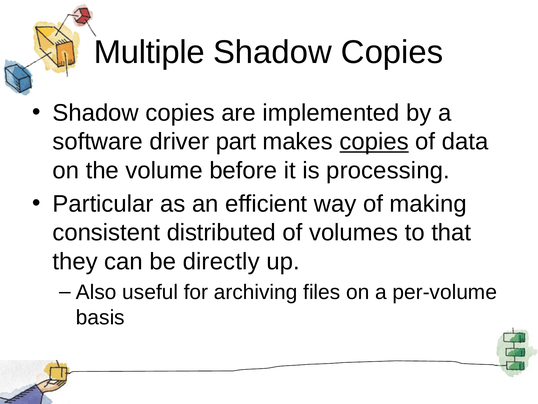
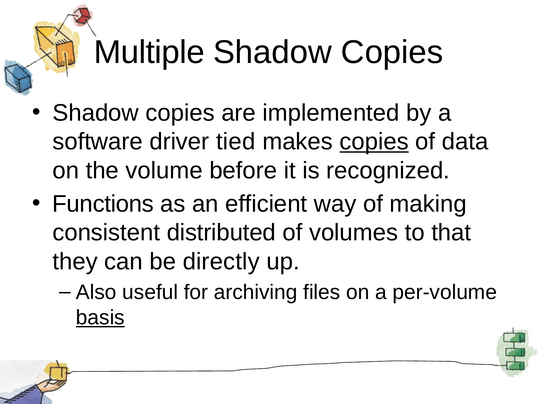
part: part -> tied
processing: processing -> recognized
Particular: Particular -> Functions
basis underline: none -> present
